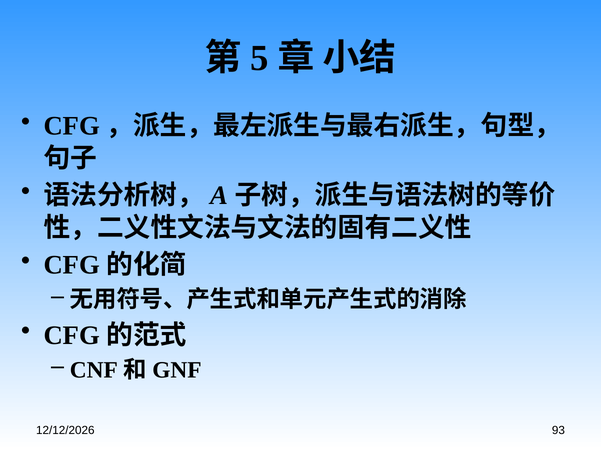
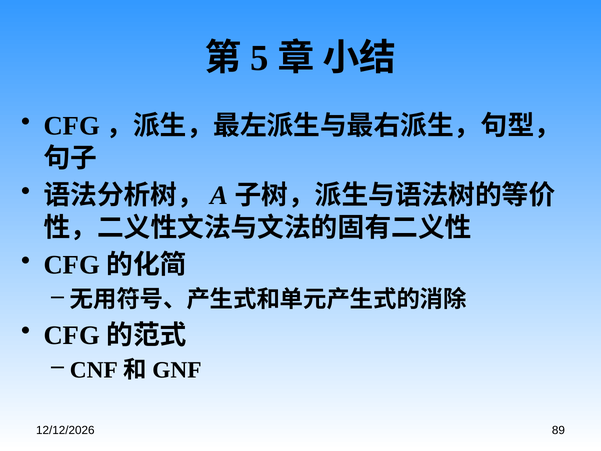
93: 93 -> 89
